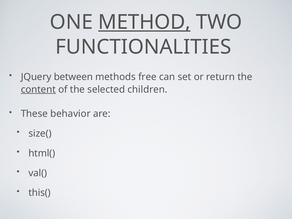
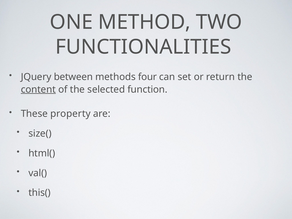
METHOD underline: present -> none
free: free -> four
children: children -> function
behavior: behavior -> property
